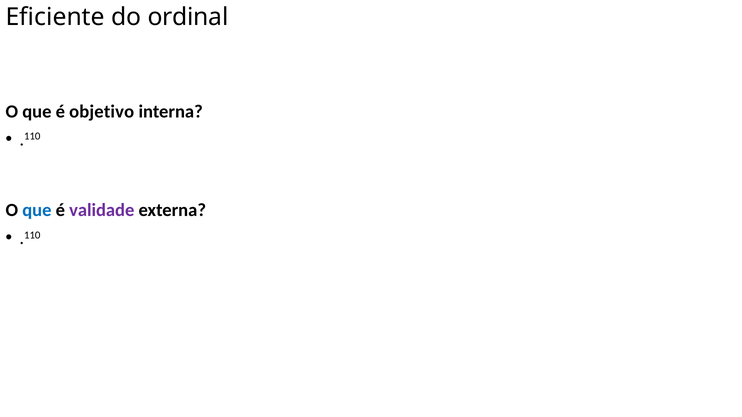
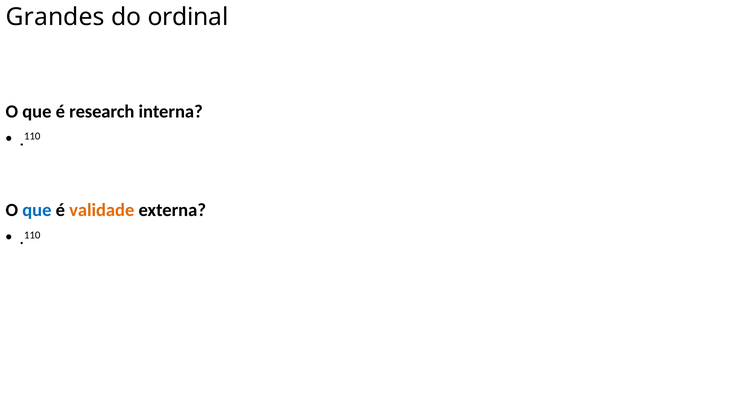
Eficiente: Eficiente -> Grandes
objetivo: objetivo -> research
validade colour: purple -> orange
